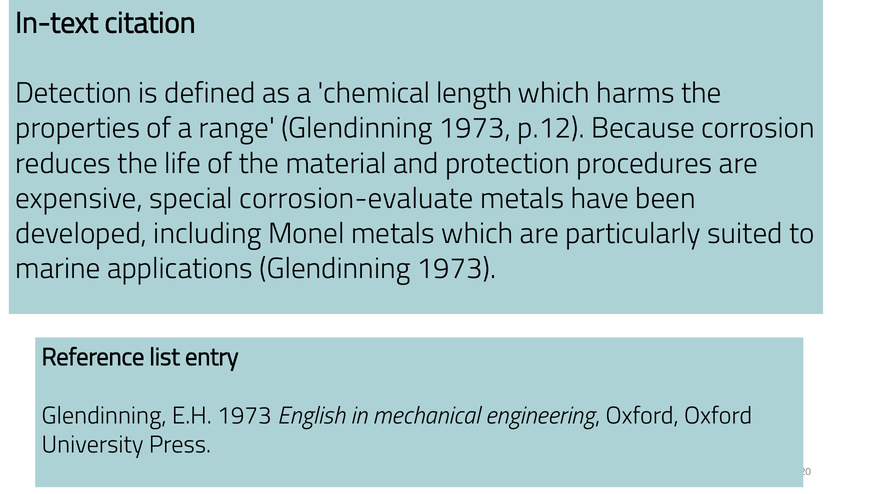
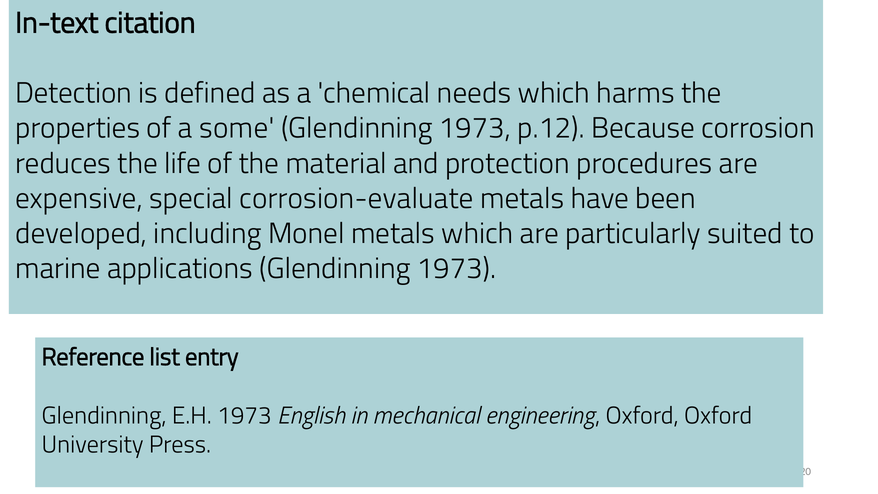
length: length -> needs
range: range -> some
